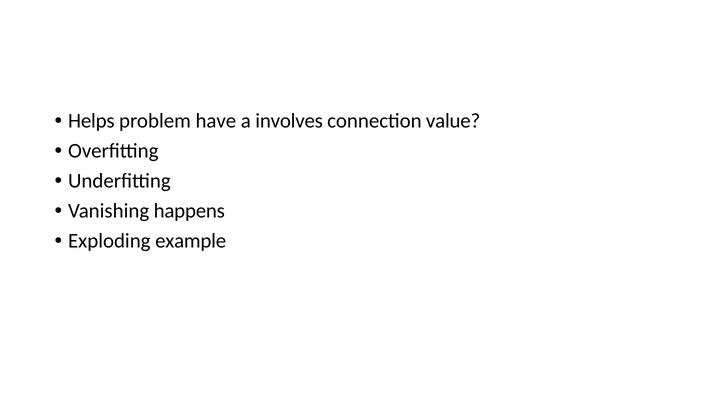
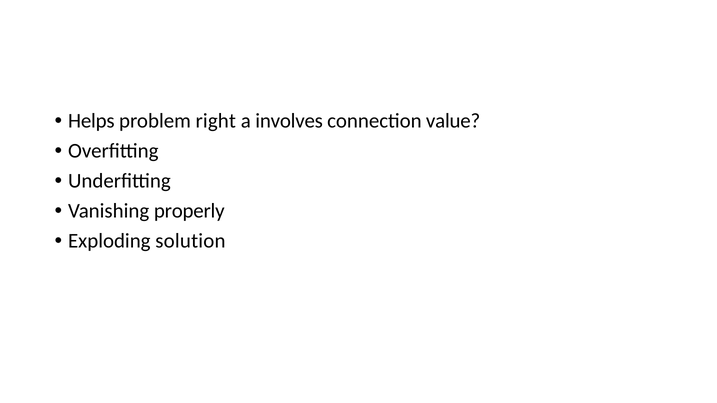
have: have -> right
happens: happens -> properly
example: example -> solution
